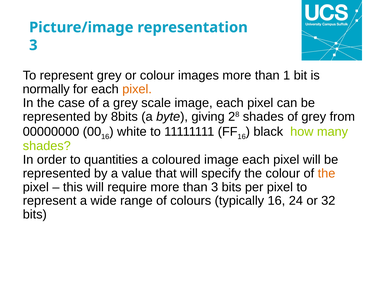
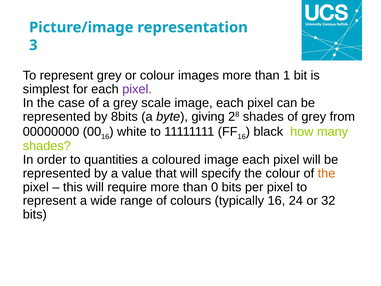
normally: normally -> simplest
pixel at (137, 89) colour: orange -> purple
than 3: 3 -> 0
